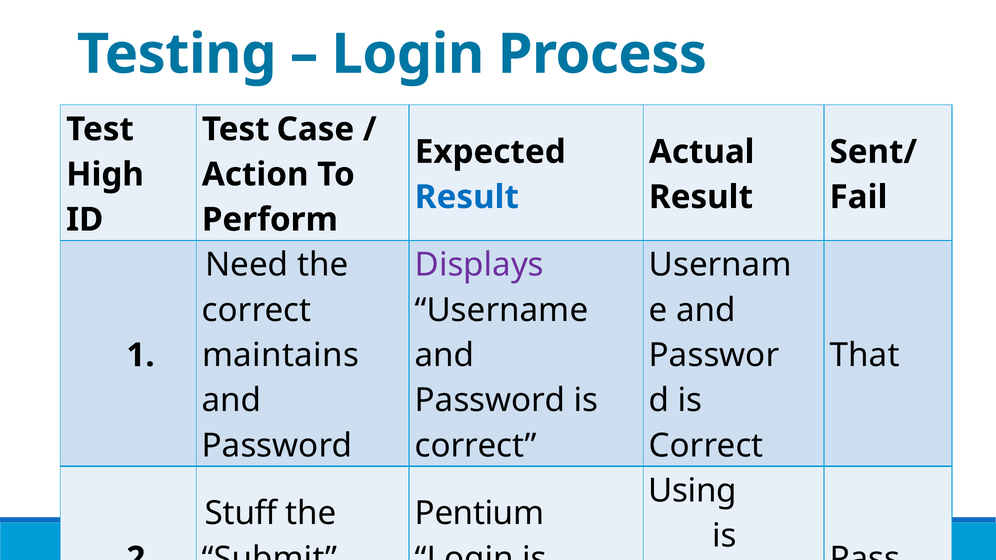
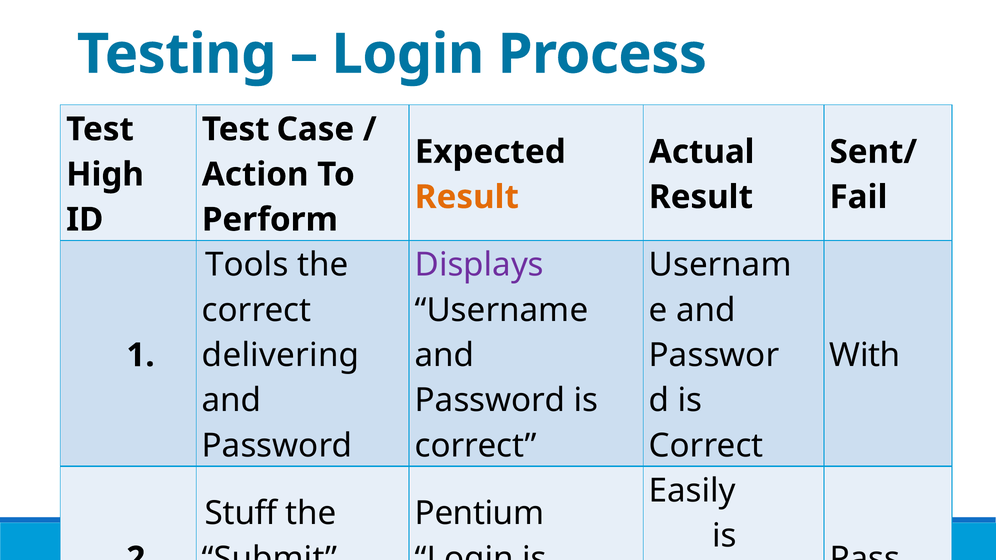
Result at (467, 197) colour: blue -> orange
Need: Need -> Tools
maintains: maintains -> delivering
That: That -> With
Using: Using -> Easily
